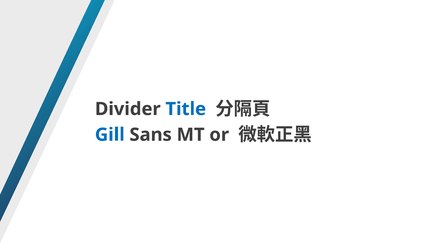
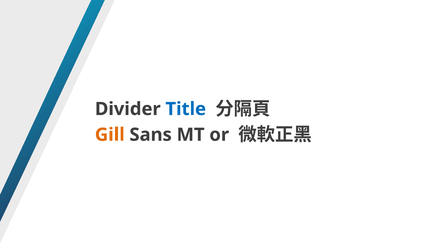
Gill colour: blue -> orange
